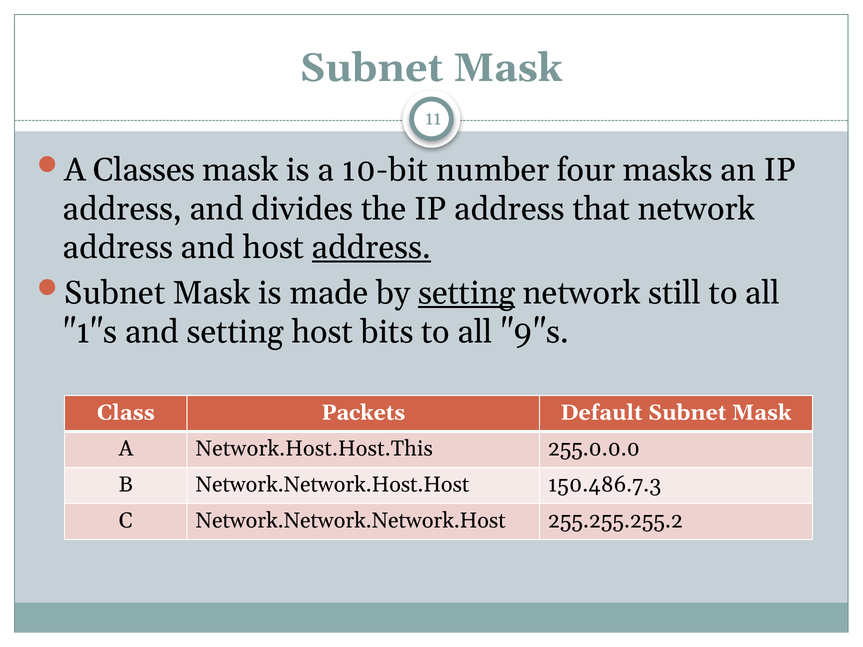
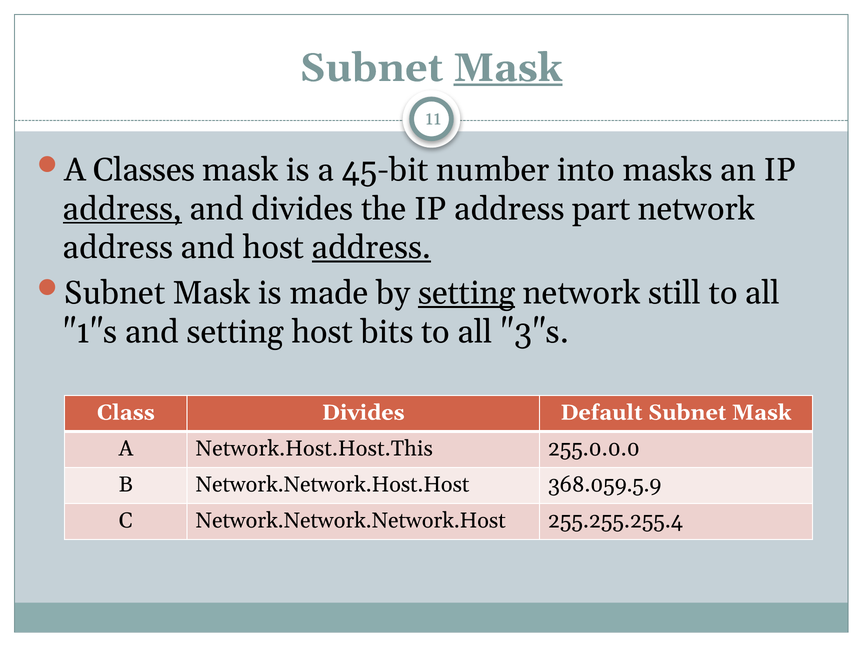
Mask at (508, 68) underline: none -> present
10-bit: 10-bit -> 45-bit
four: four -> into
address at (122, 209) underline: none -> present
that: that -> part
9"s: 9"s -> 3"s
Class Packets: Packets -> Divides
150.486.7.3: 150.486.7.3 -> 368.059.5.9
255.255.255.2: 255.255.255.2 -> 255.255.255.4
